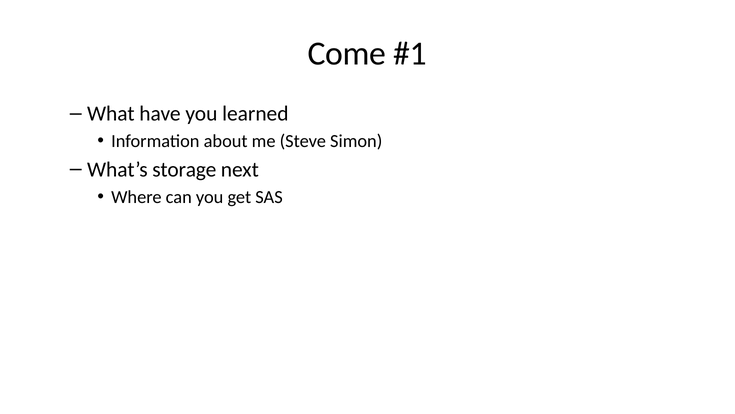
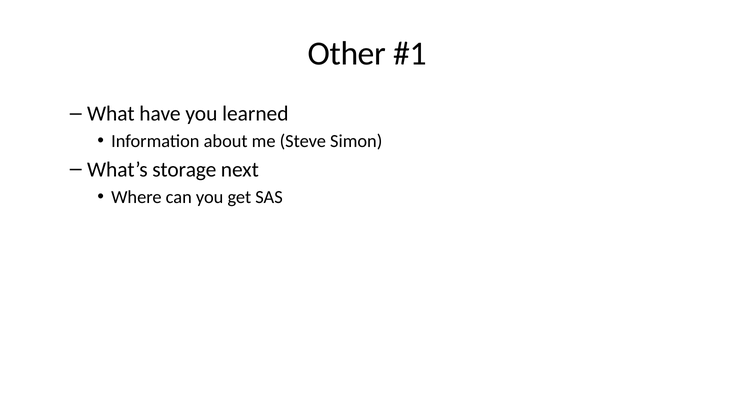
Come: Come -> Other
